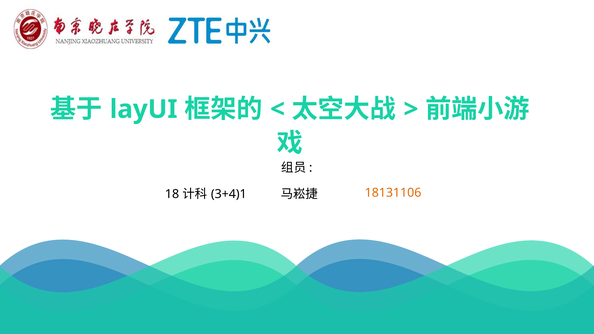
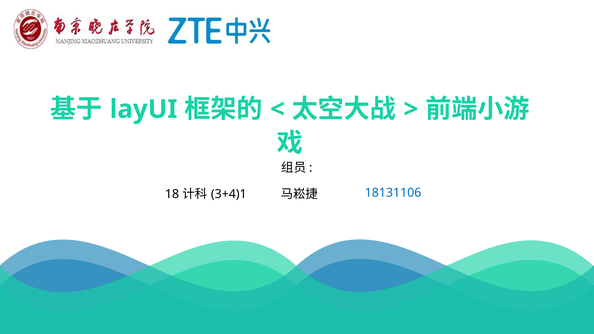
18131106 colour: orange -> blue
